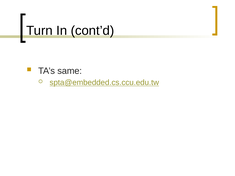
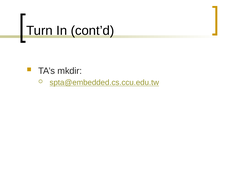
same: same -> mkdir
